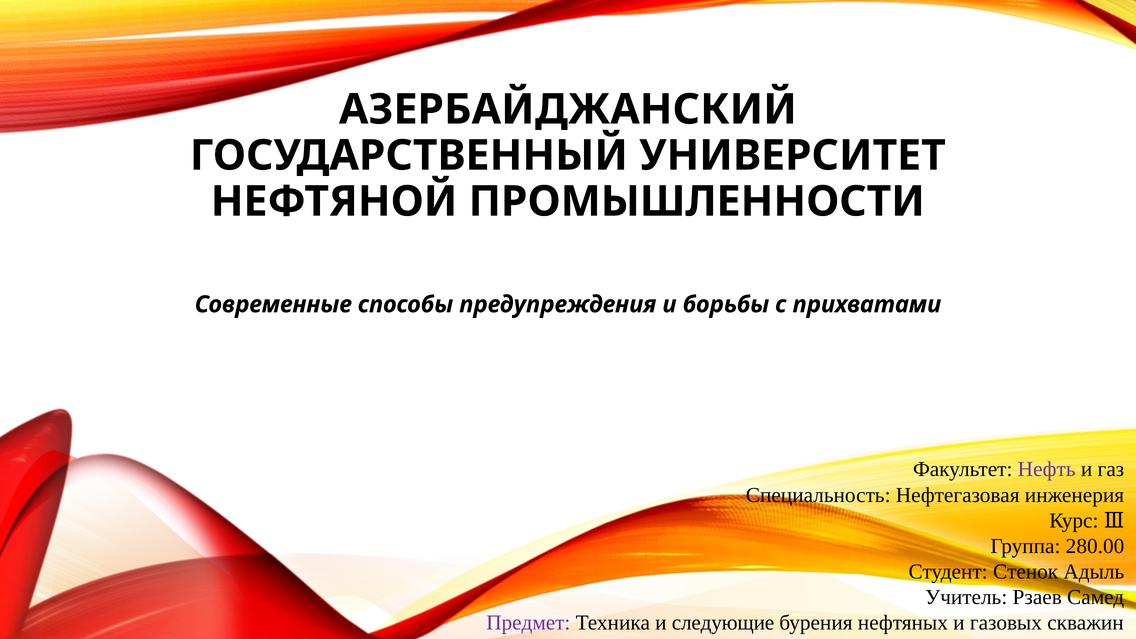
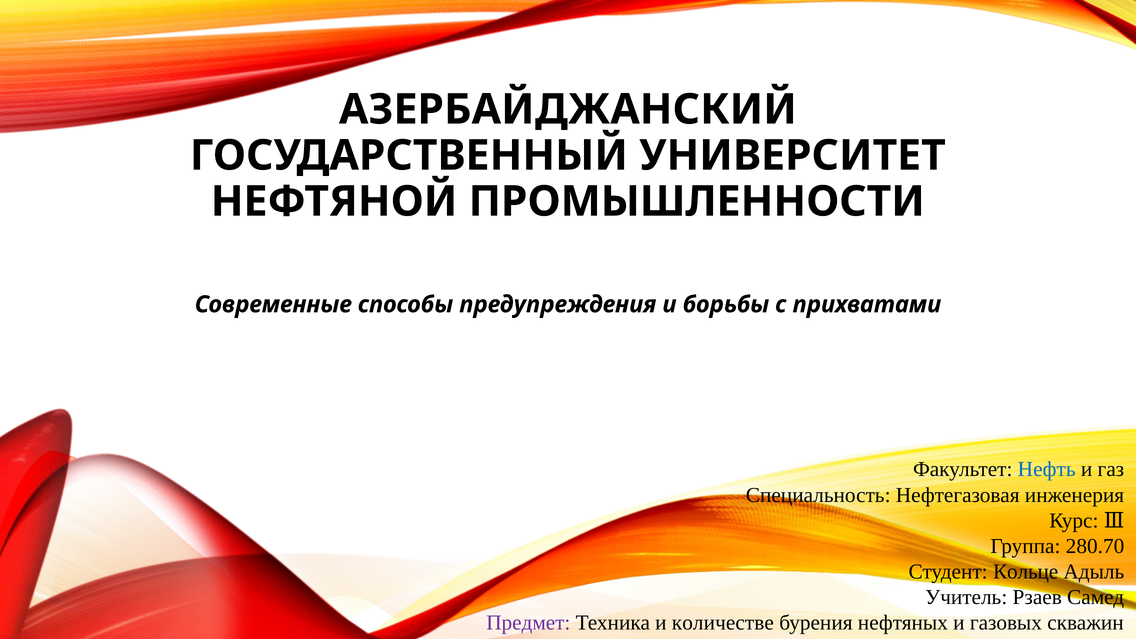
Нефть colour: purple -> blue
280.00: 280.00 -> 280.70
Стенок: Стенок -> Кольце
следующие: следующие -> количестве
